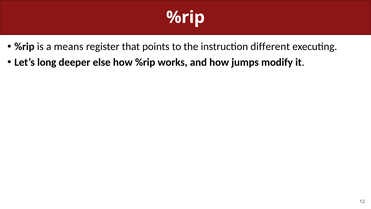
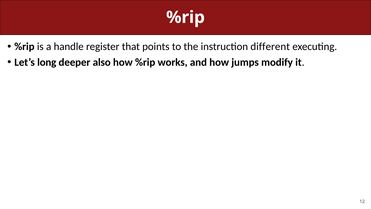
means: means -> handle
else: else -> also
